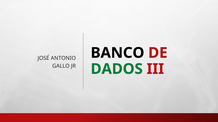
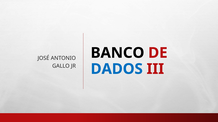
DADOS colour: green -> blue
